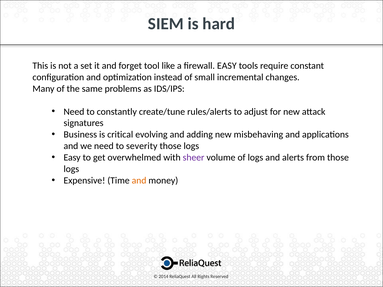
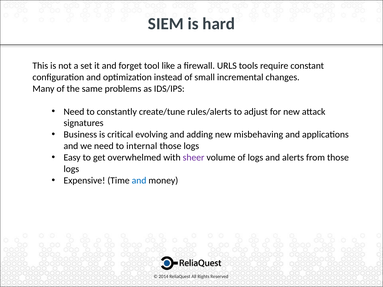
firewall EASY: EASY -> URLS
severity: severity -> internal
and at (139, 181) colour: orange -> blue
